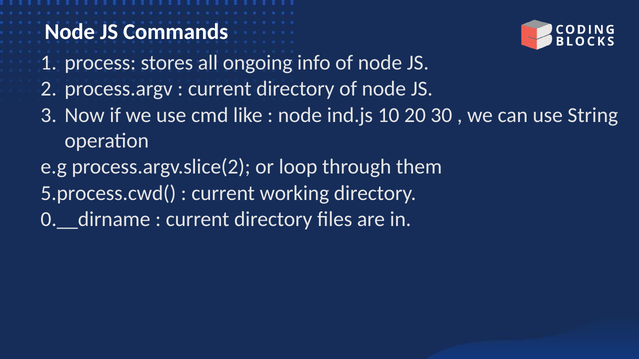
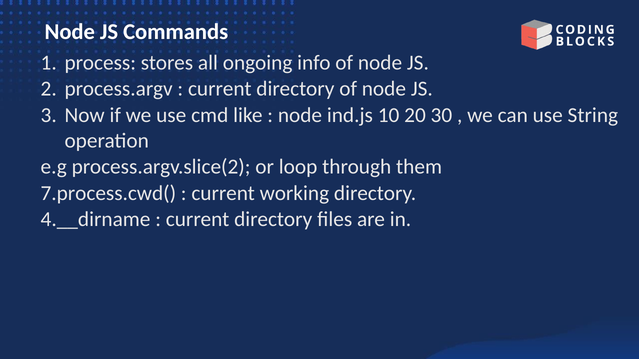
5.process.cwd(: 5.process.cwd( -> 7.process.cwd(
0.__dirname: 0.__dirname -> 4.__dirname
